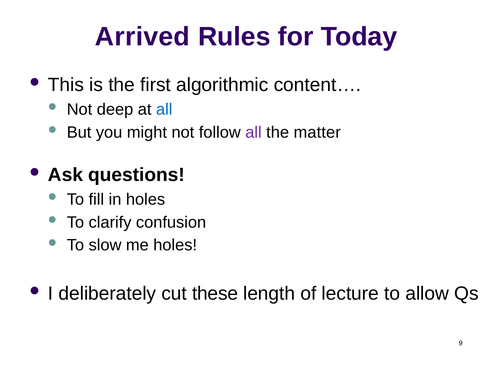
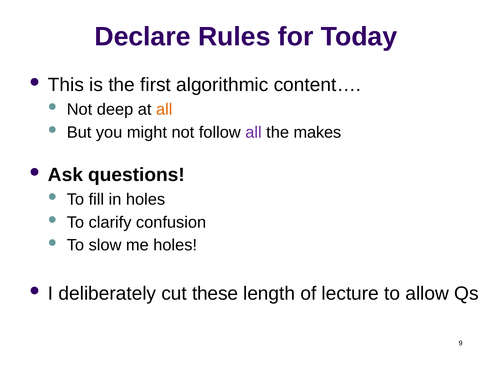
Arrived: Arrived -> Declare
all at (164, 109) colour: blue -> orange
matter: matter -> makes
